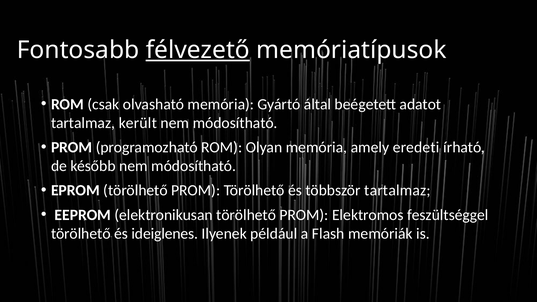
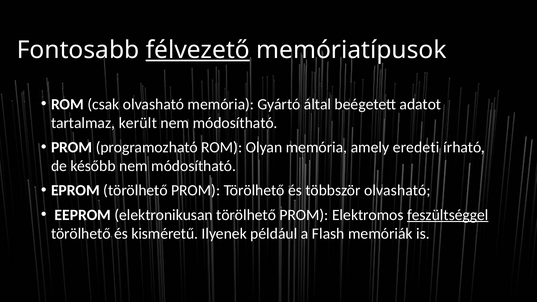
többször tartalmaz: tartalmaz -> olvasható
feszültséggel underline: none -> present
ideiglenes: ideiglenes -> kisméretű
